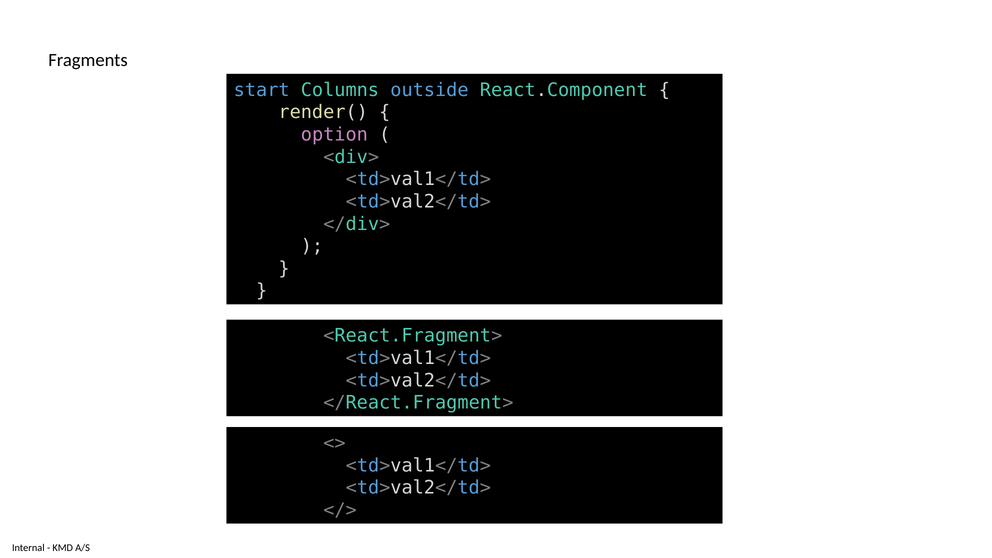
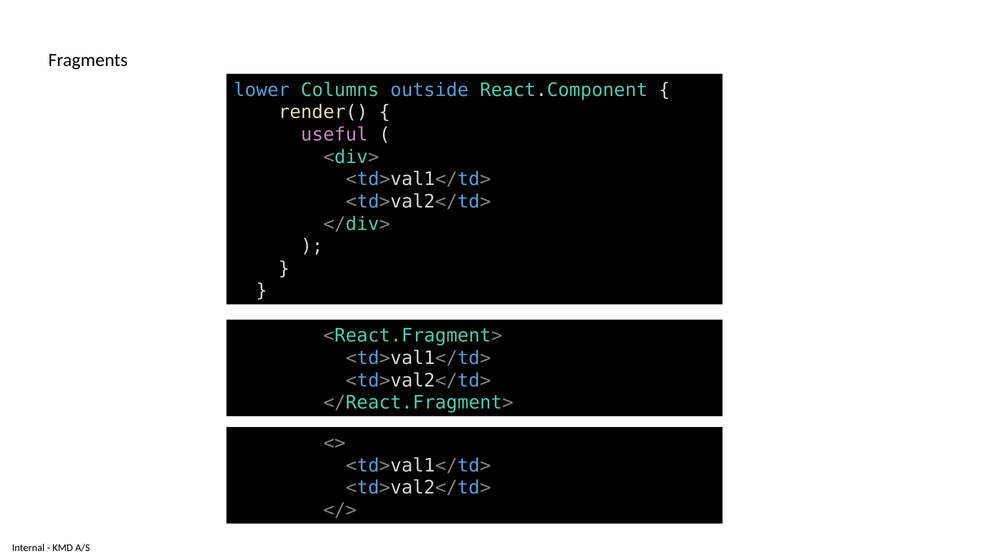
start: start -> lower
option: option -> useful
